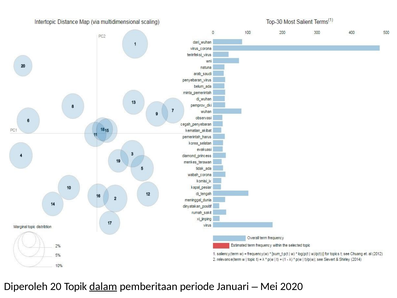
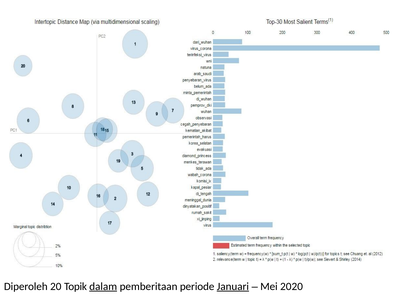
Januari underline: none -> present
